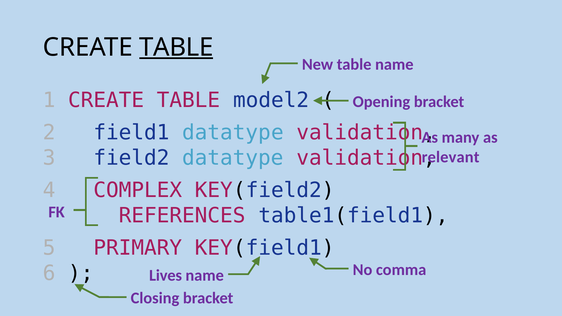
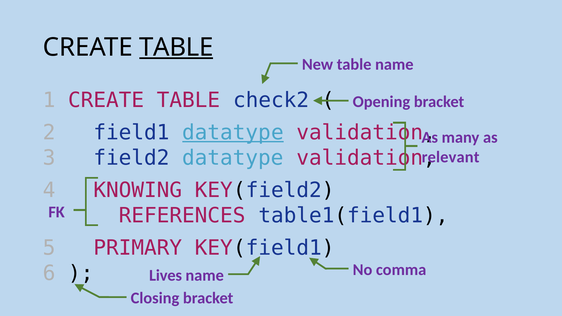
model2: model2 -> check2
datatype at (233, 133) underline: none -> present
COMPLEX: COMPLEX -> KNOWING
